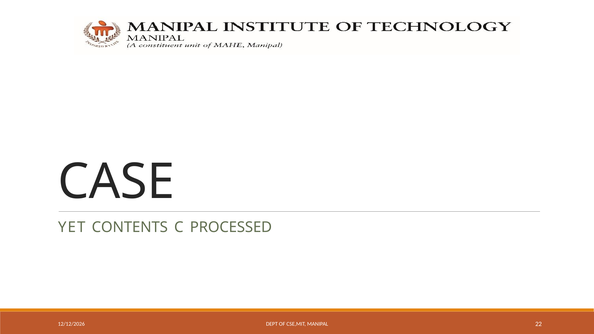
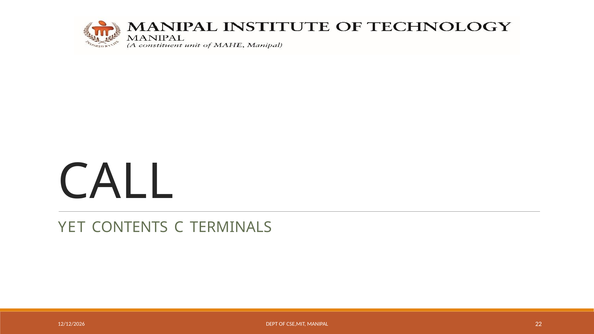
CASE: CASE -> CALL
PROCESSED: PROCESSED -> TERMINALS
